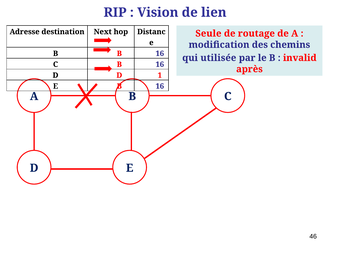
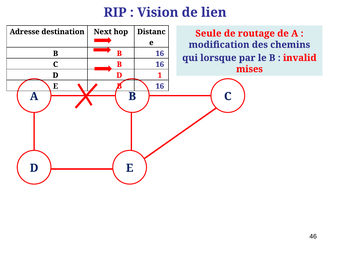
utilisée: utilisée -> lorsque
après: après -> mises
